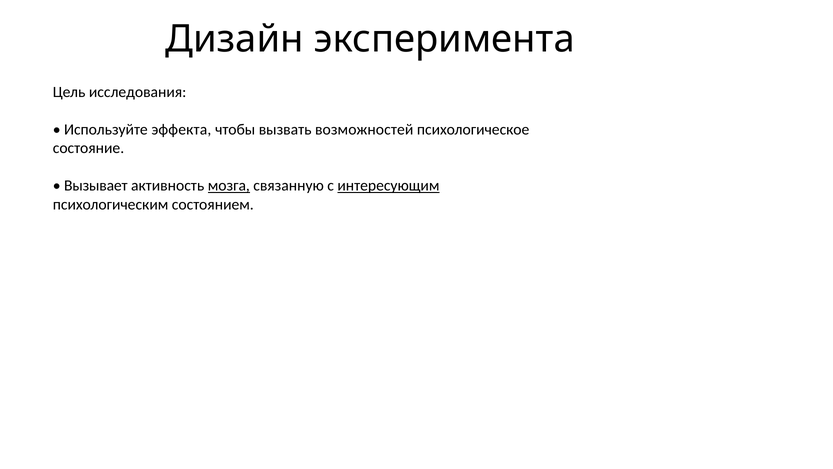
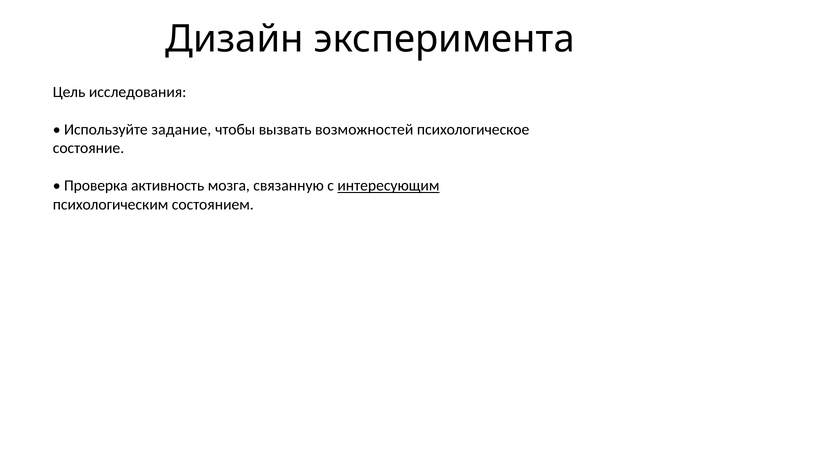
эффекта: эффекта -> задание
Вызывает: Вызывает -> Проверка
мозга underline: present -> none
